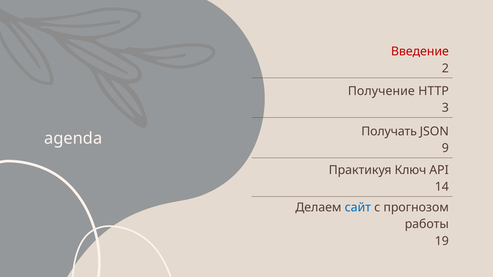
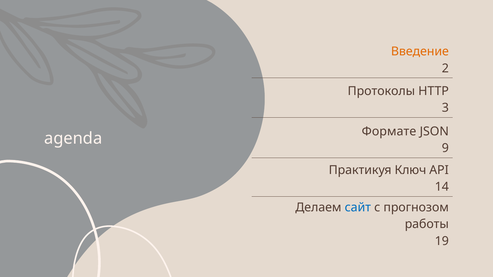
Введение colour: red -> orange
Получение: Получение -> Протоколы
Получать: Получать -> Формате
